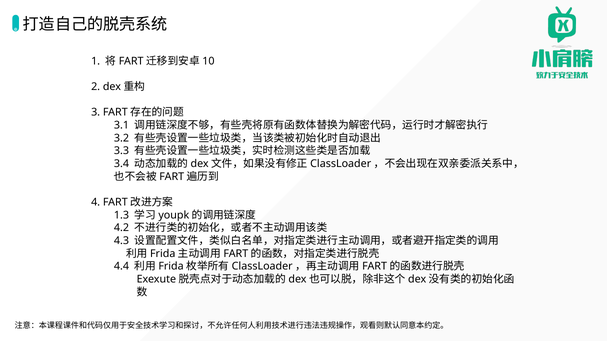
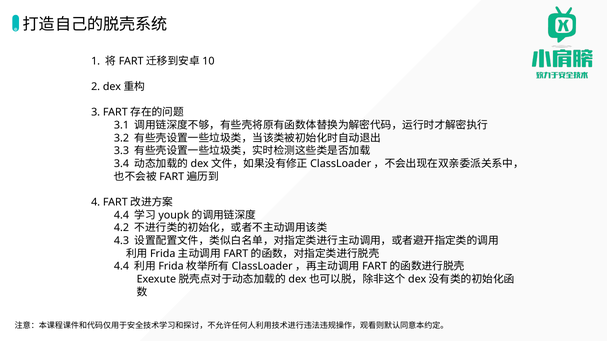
1.3 at (121, 215): 1.3 -> 4.4
